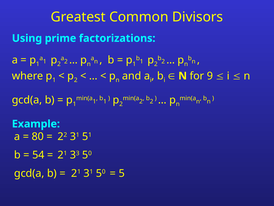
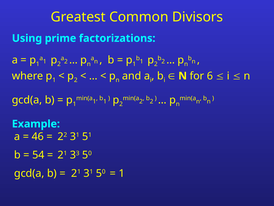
9: 9 -> 6
80: 80 -> 46
5 at (122, 173): 5 -> 1
